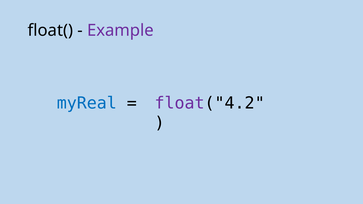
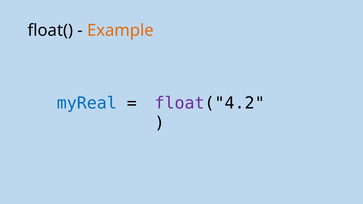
Example colour: purple -> orange
